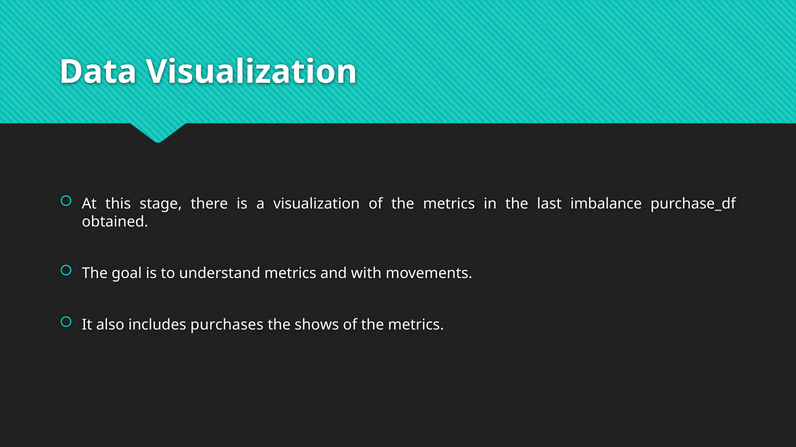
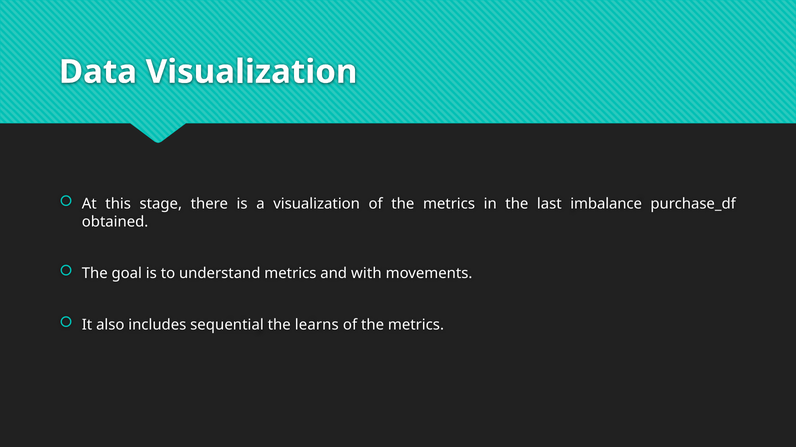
purchases: purchases -> sequential
shows: shows -> learns
